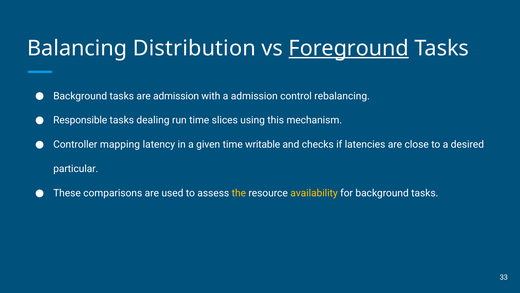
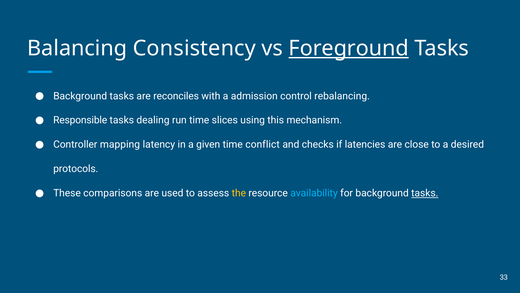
Distribution: Distribution -> Consistency
are admission: admission -> reconciles
writable: writable -> conflict
particular: particular -> protocols
availability colour: yellow -> light blue
tasks at (425, 193) underline: none -> present
